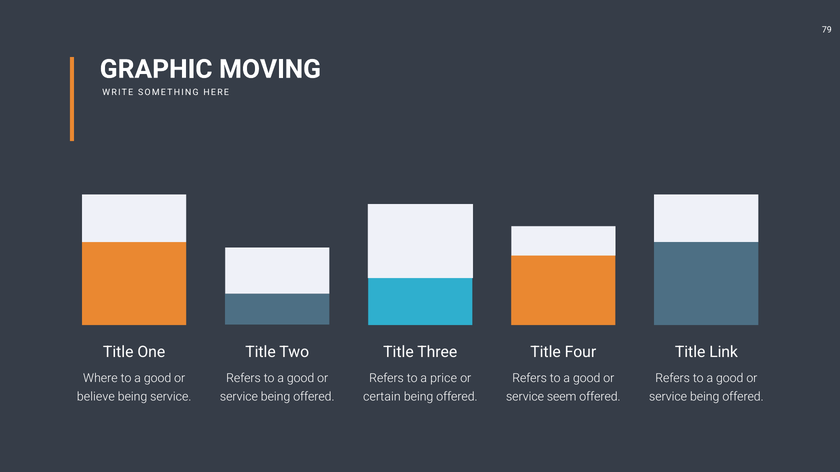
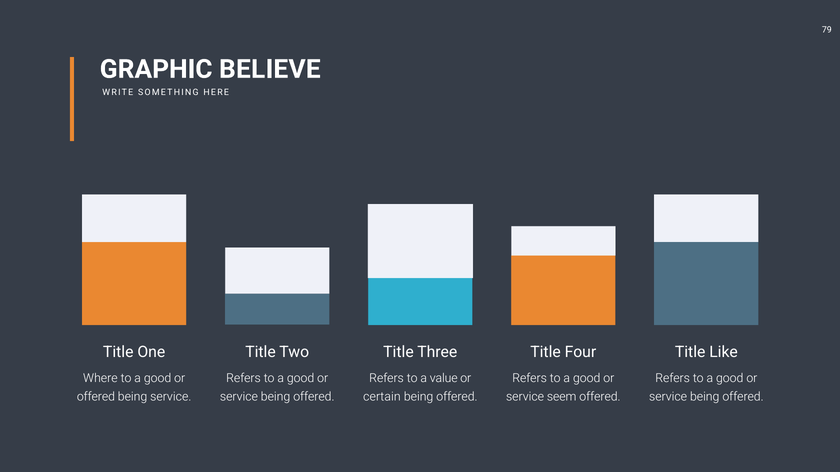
MOVING: MOVING -> BELIEVE
Link: Link -> Like
price: price -> value
believe at (96, 397): believe -> offered
